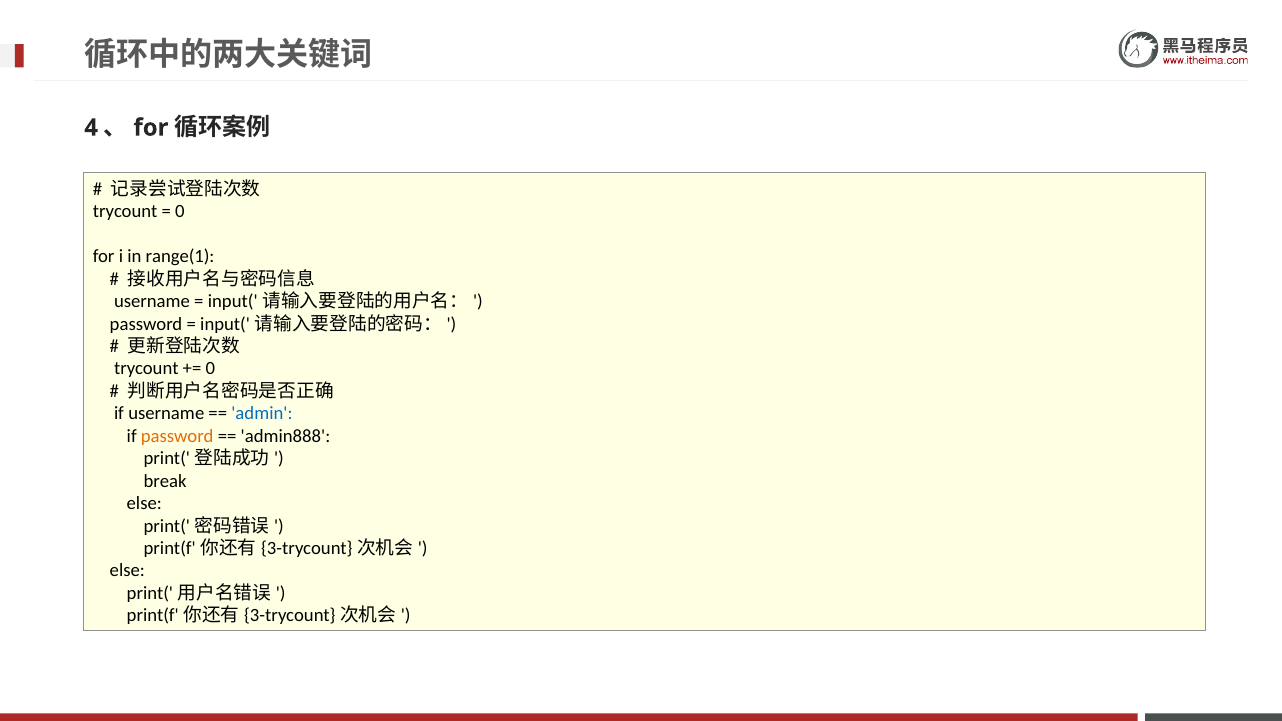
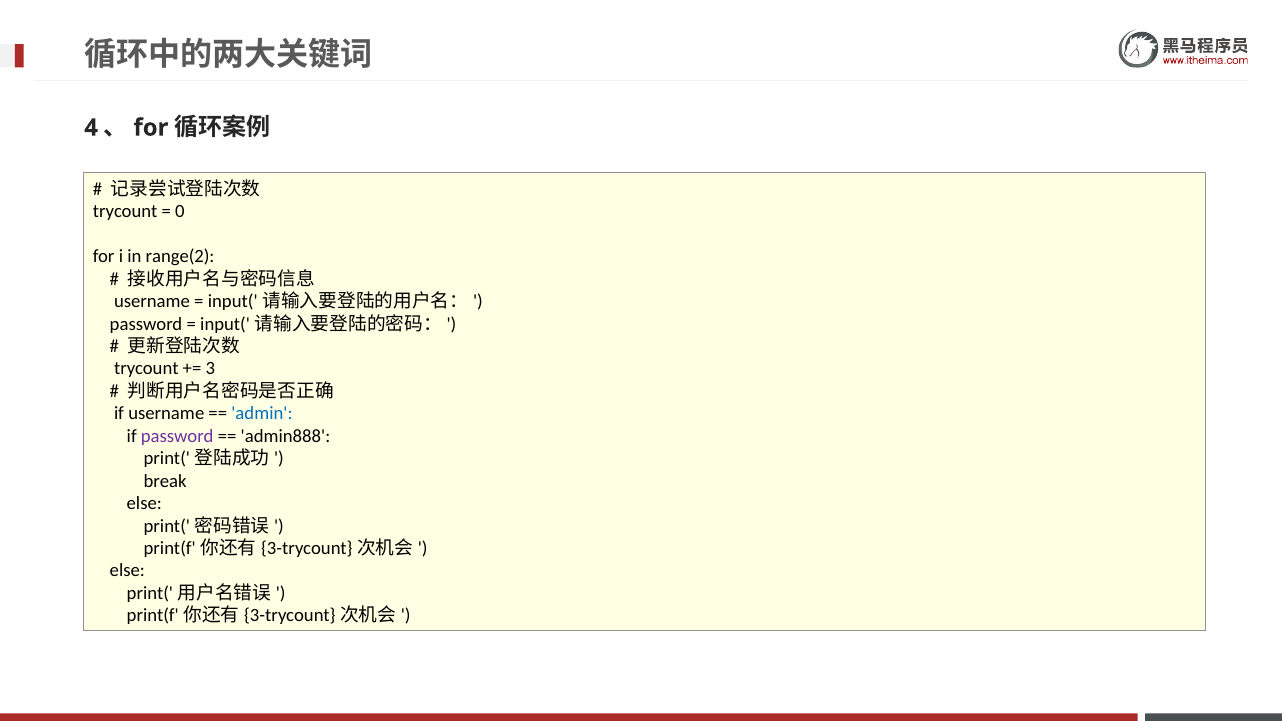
range(1: range(1 -> range(2
0 at (210, 369): 0 -> 3
password at (177, 436) colour: orange -> purple
